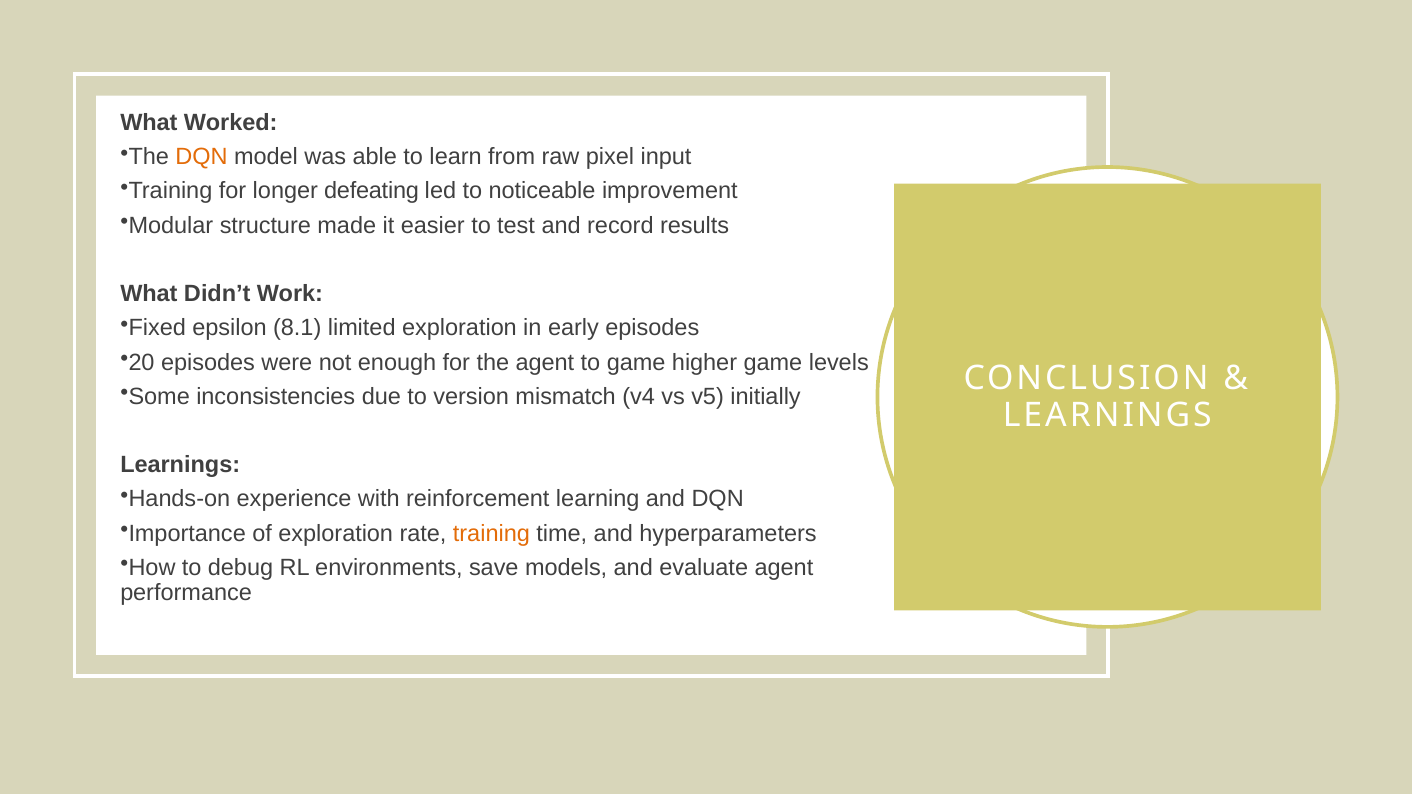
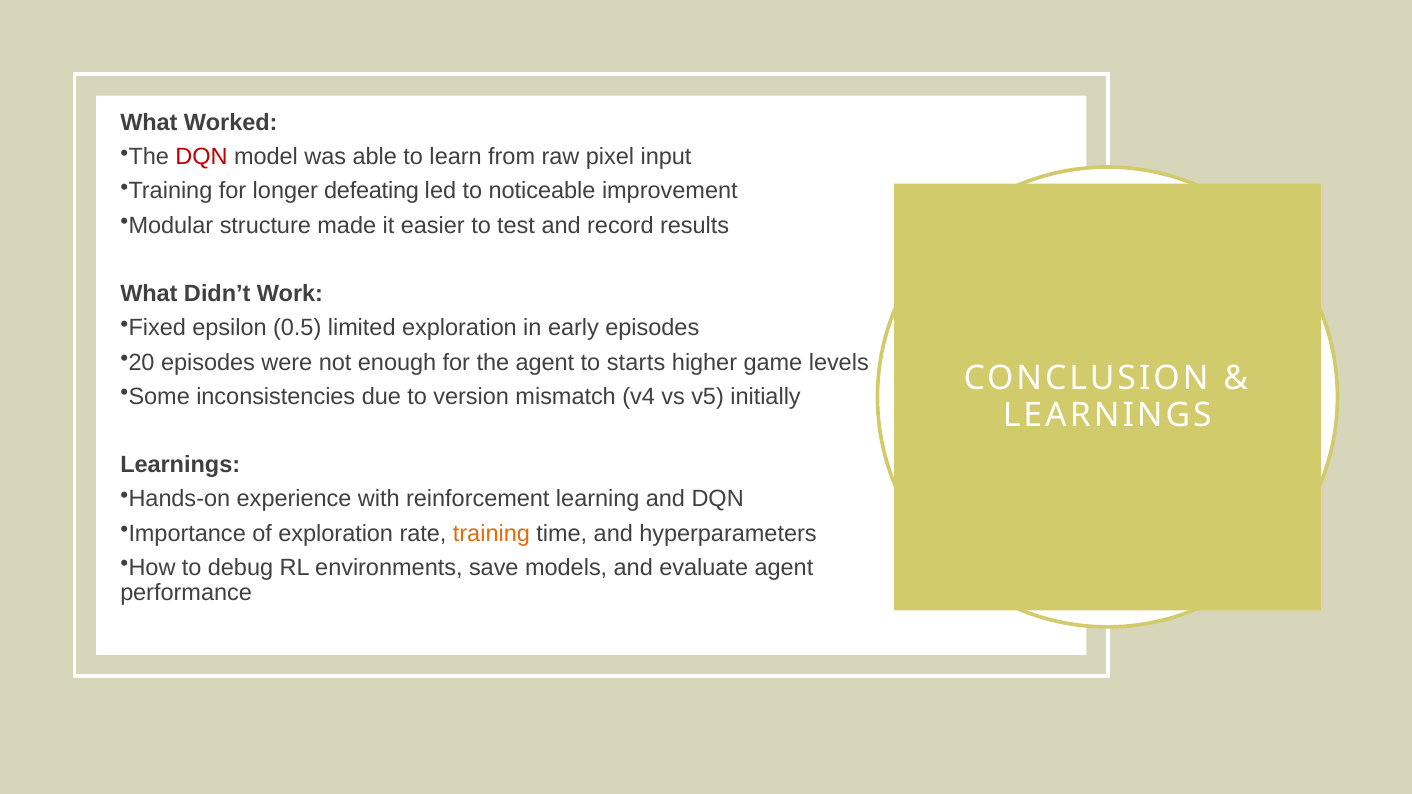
DQN at (202, 157) colour: orange -> red
8.1: 8.1 -> 0.5
to game: game -> starts
